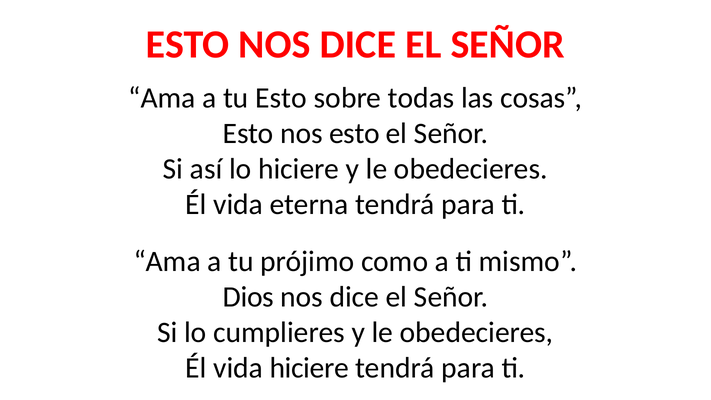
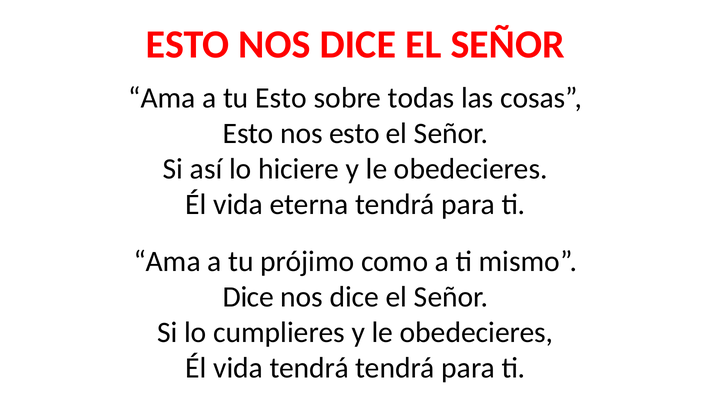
Dios at (248, 297): Dios -> Dice
vida hiciere: hiciere -> tendrá
